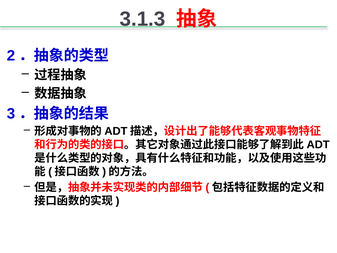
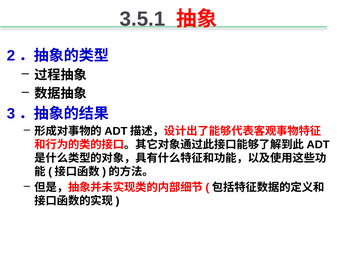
3.1.3: 3.1.3 -> 3.5.1
